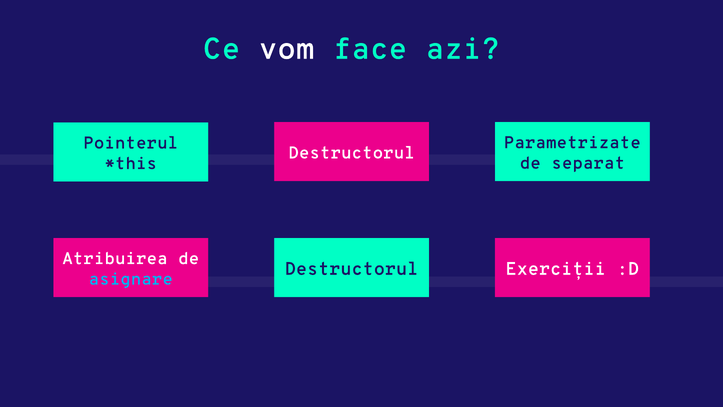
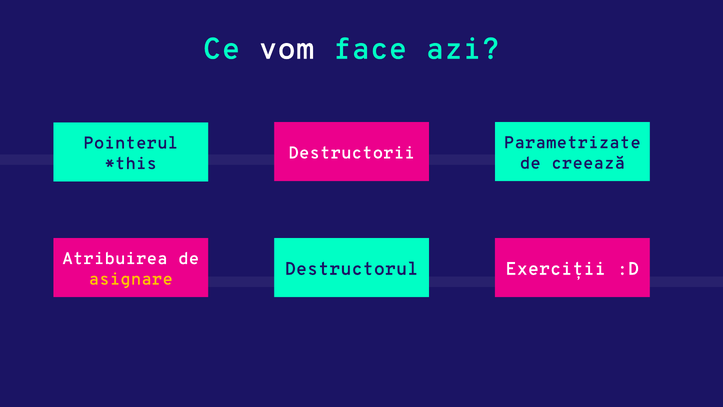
Destructorul at (352, 153): Destructorul -> Destructorii
separat: separat -> creează
asignare colour: light blue -> yellow
